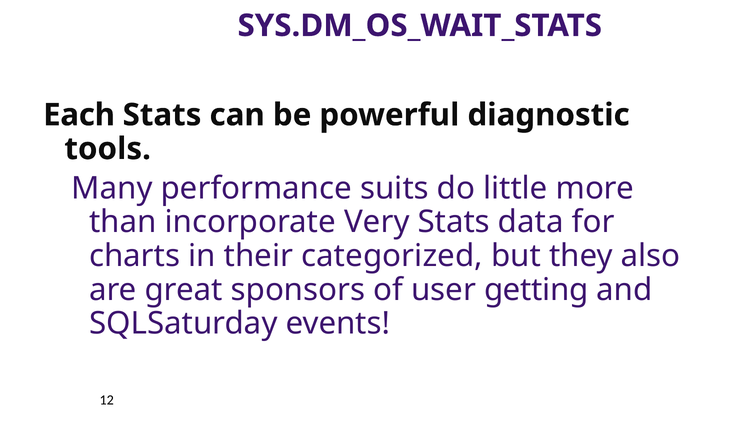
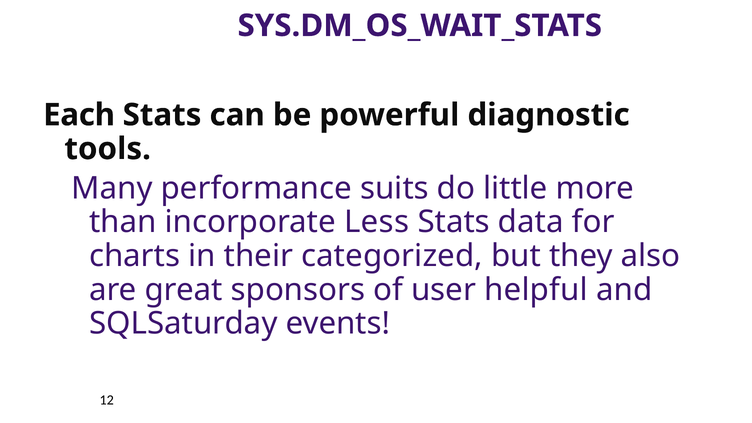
Very: Very -> Less
getting: getting -> helpful
